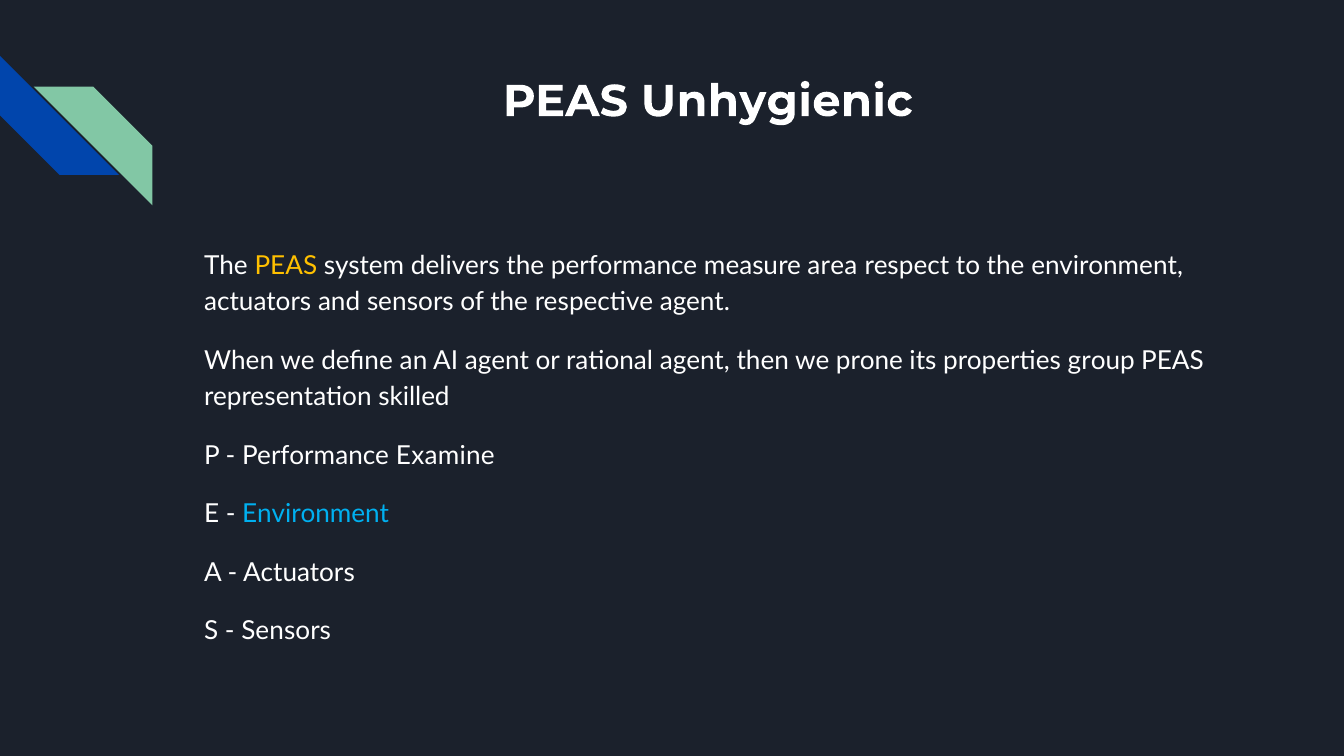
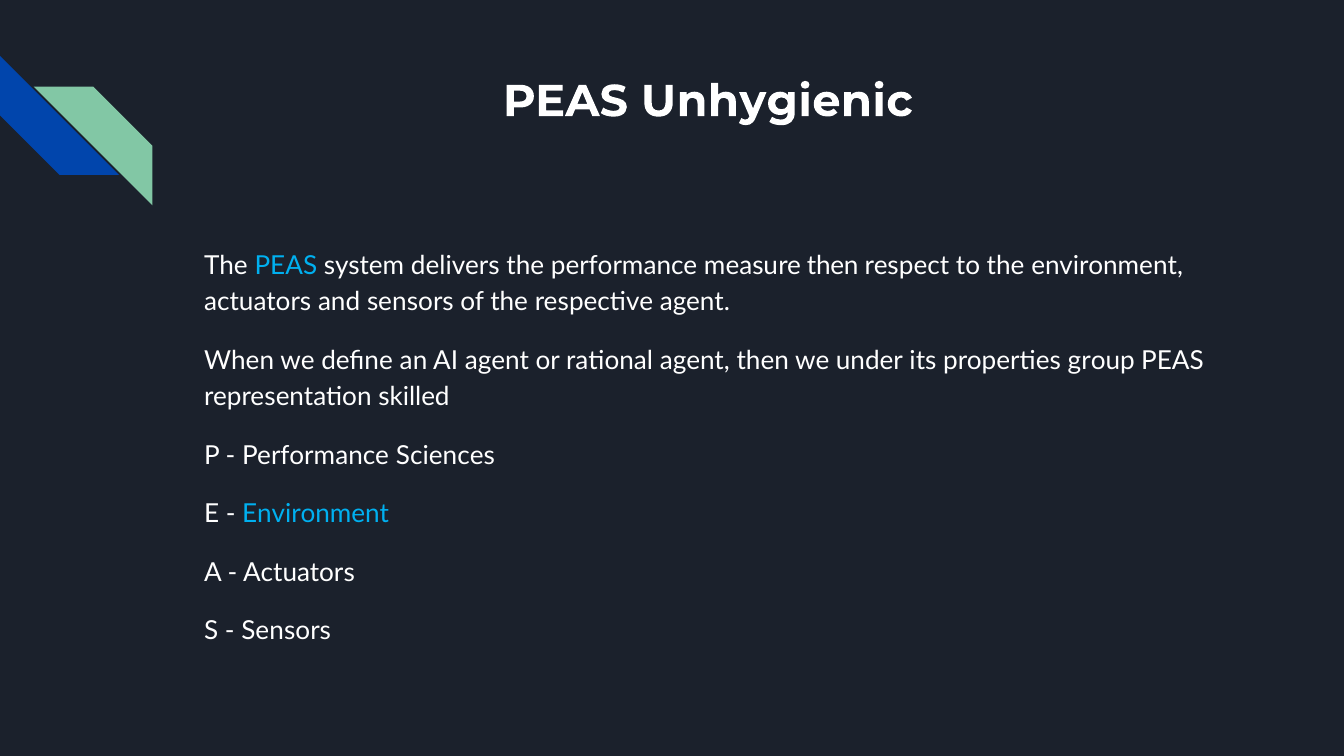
PEAS at (286, 266) colour: yellow -> light blue
measure area: area -> then
prone: prone -> under
Examine: Examine -> Sciences
